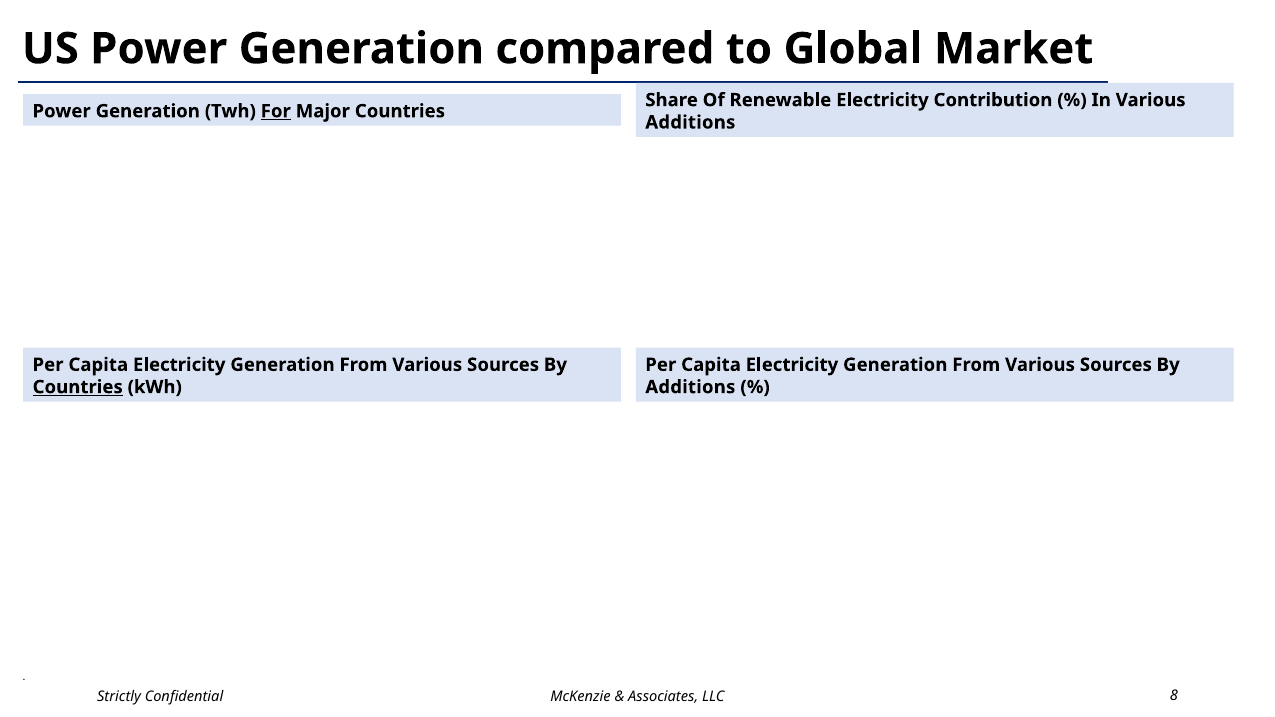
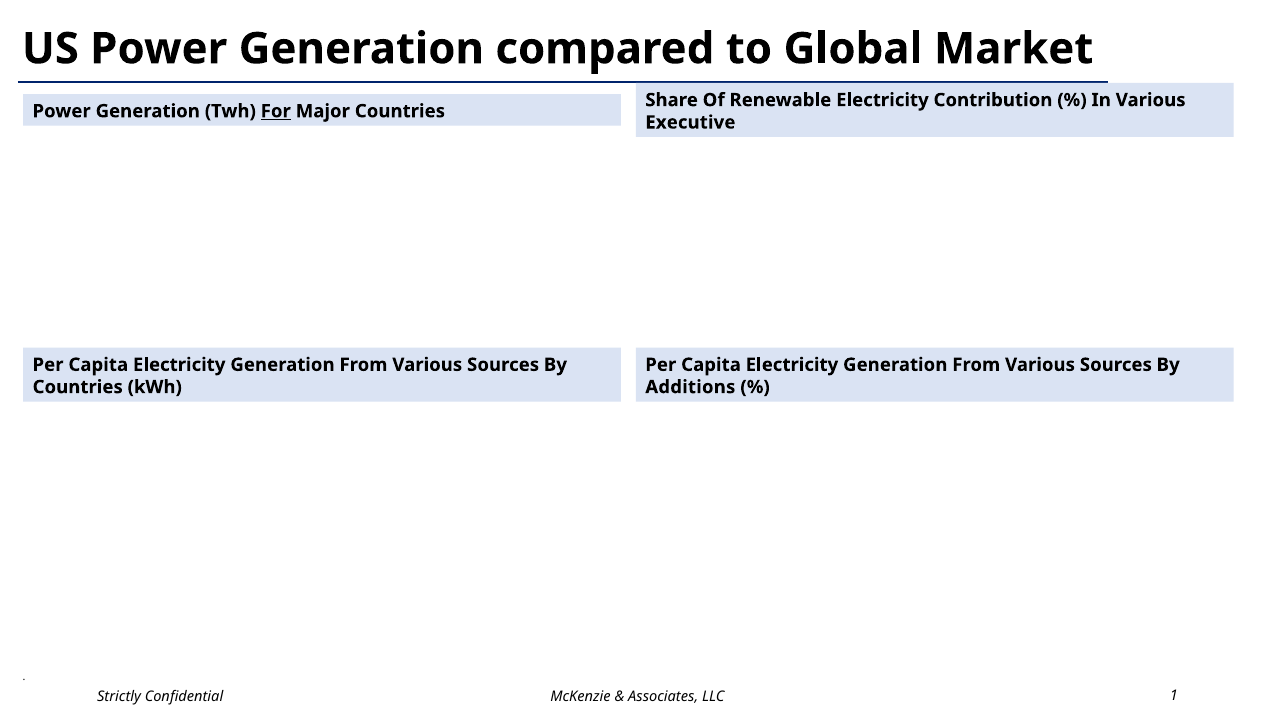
Additions at (690, 122): Additions -> Executive
Countries at (78, 387) underline: present -> none
8: 8 -> 1
